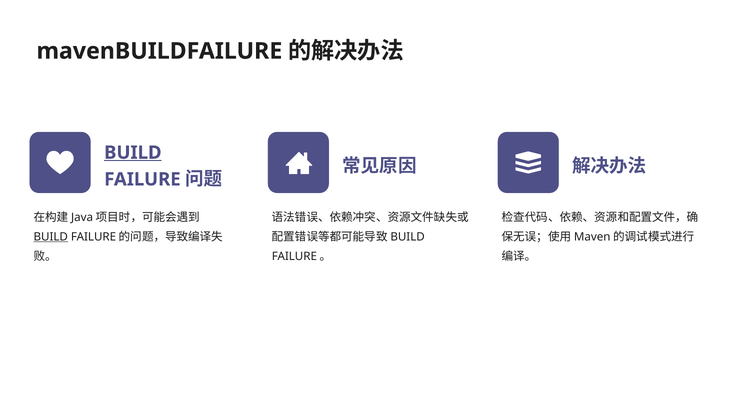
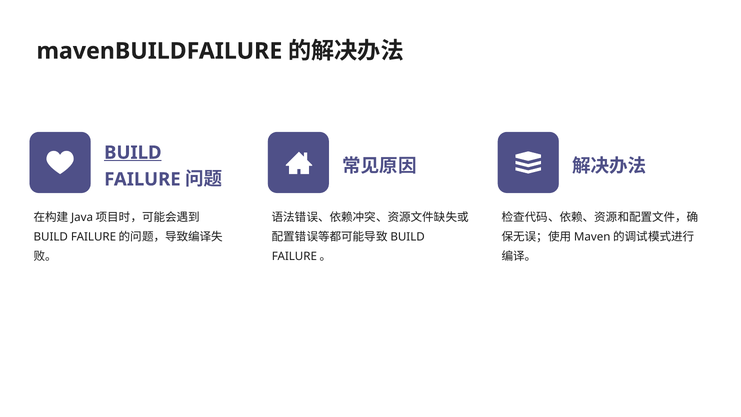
BUILD at (51, 237) underline: present -> none
